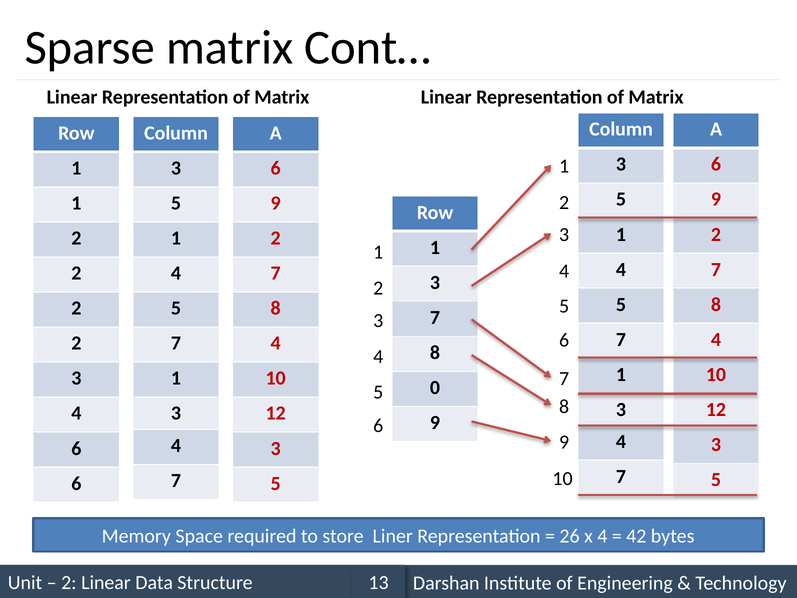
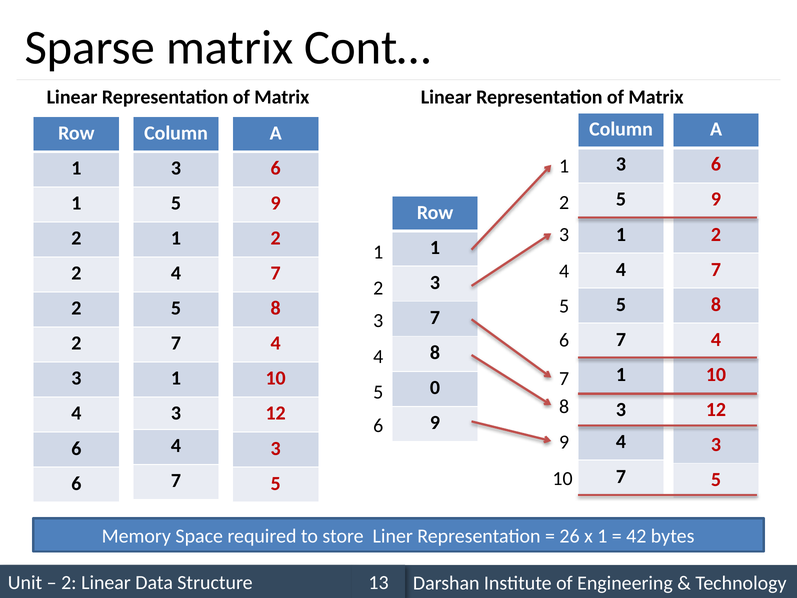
x 4: 4 -> 1
